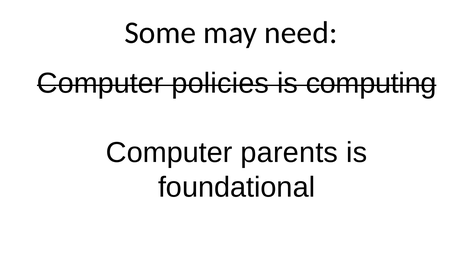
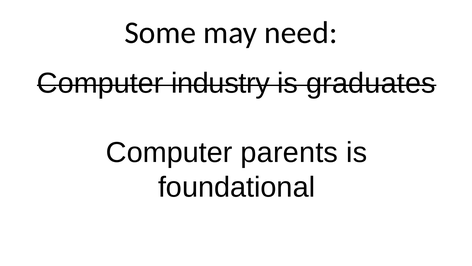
policies: policies -> industry
computing: computing -> graduates
